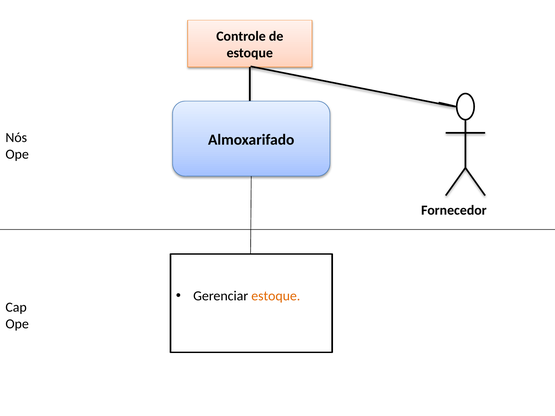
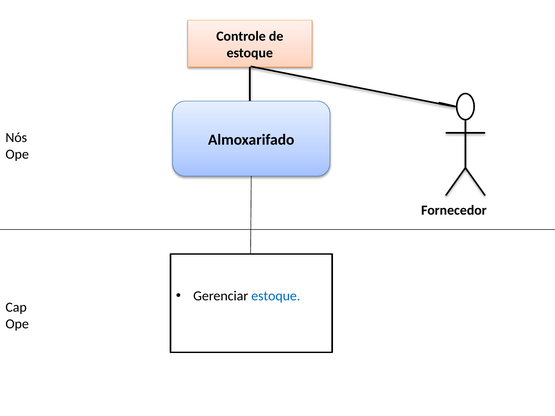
estoque at (276, 296) colour: orange -> blue
